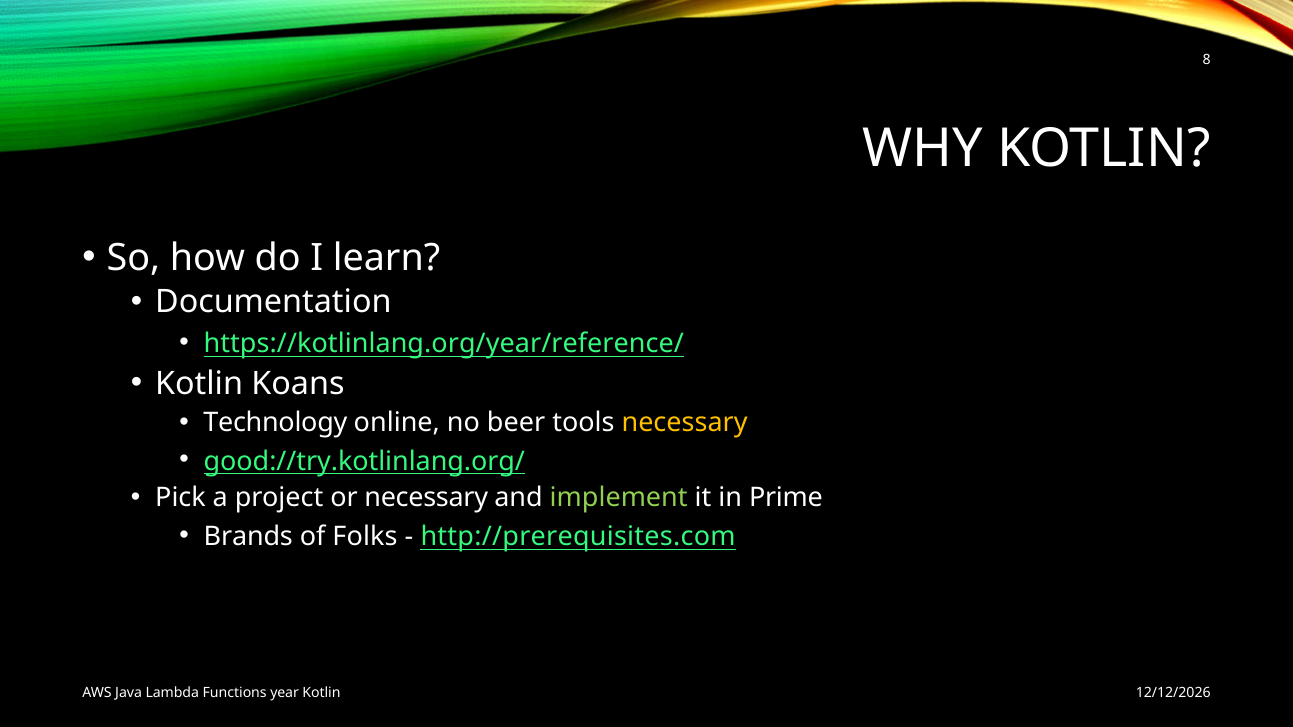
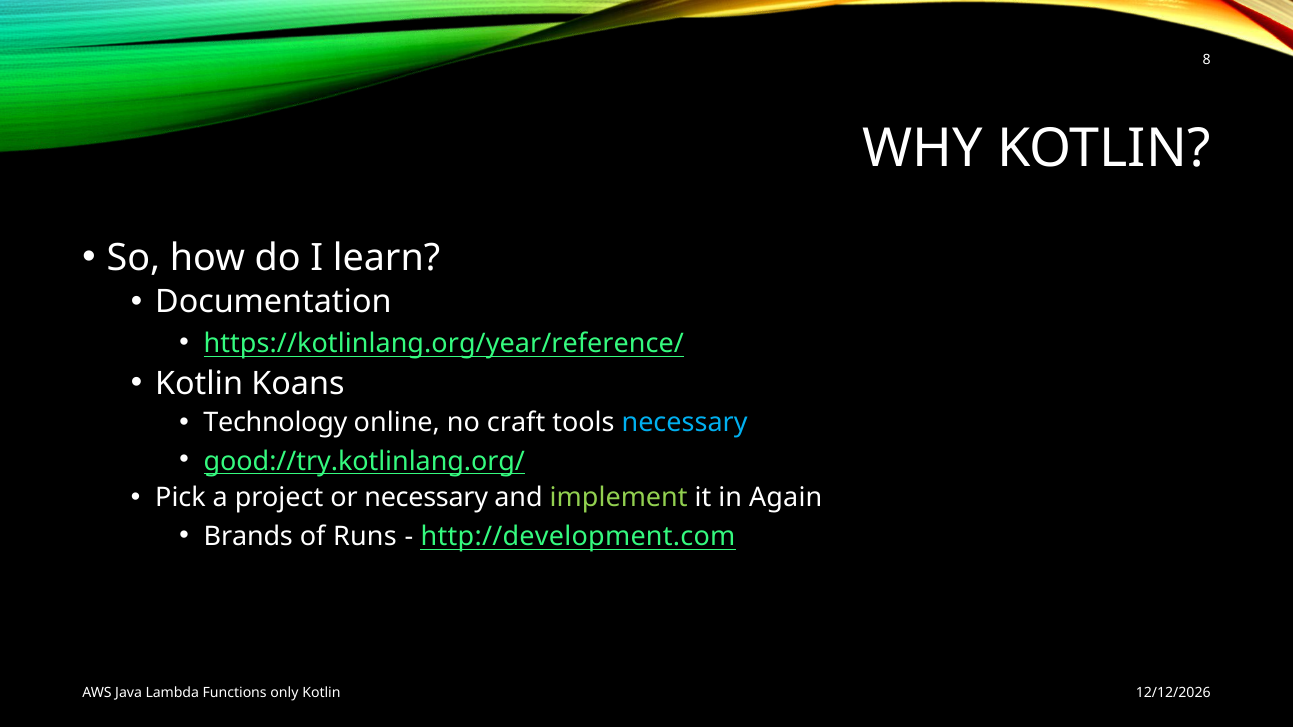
beer: beer -> craft
necessary at (685, 423) colour: yellow -> light blue
Prime: Prime -> Again
Folks: Folks -> Runs
http://prerequisites.com: http://prerequisites.com -> http://development.com
year: year -> only
